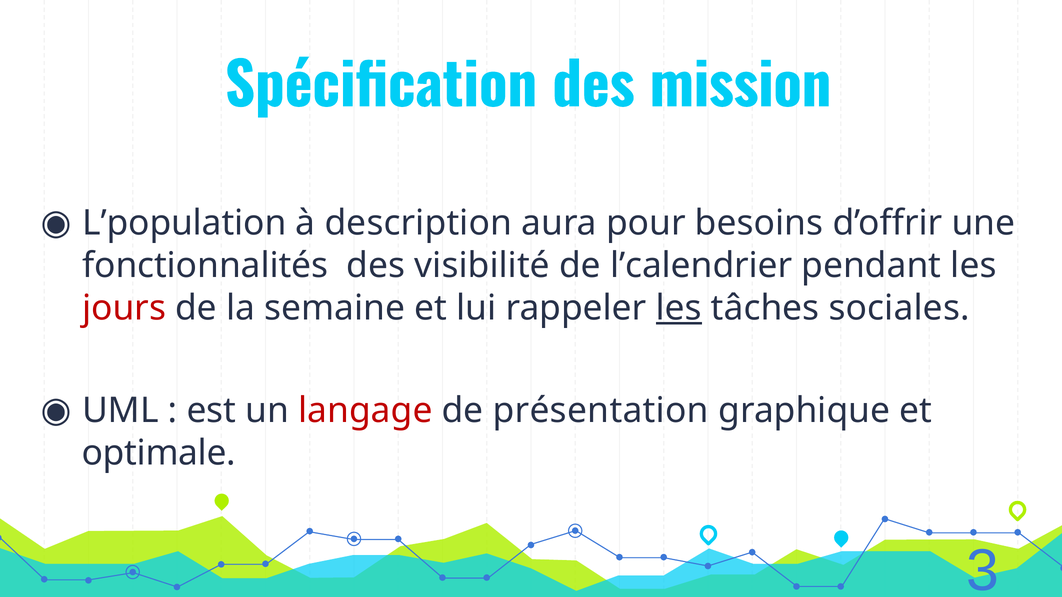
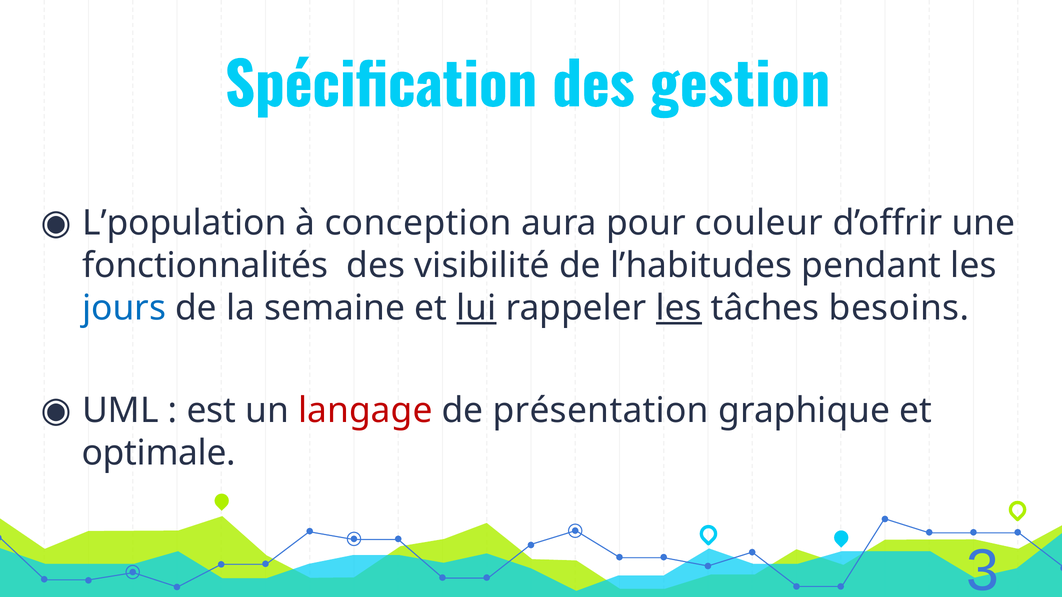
mission: mission -> gestion
description: description -> conception
besoins: besoins -> couleur
l’calendrier: l’calendrier -> l’habitudes
jours colour: red -> blue
lui underline: none -> present
sociales: sociales -> besoins
